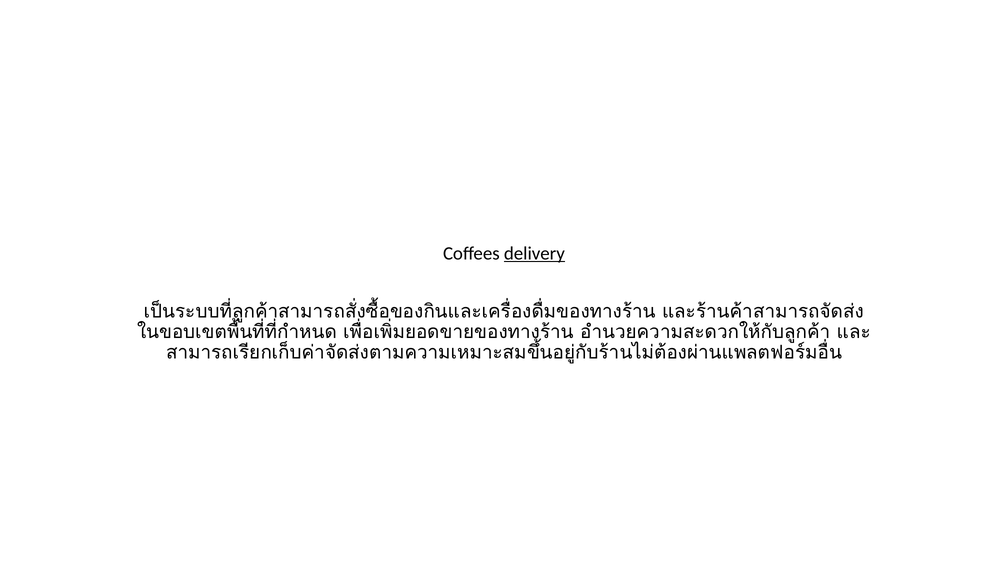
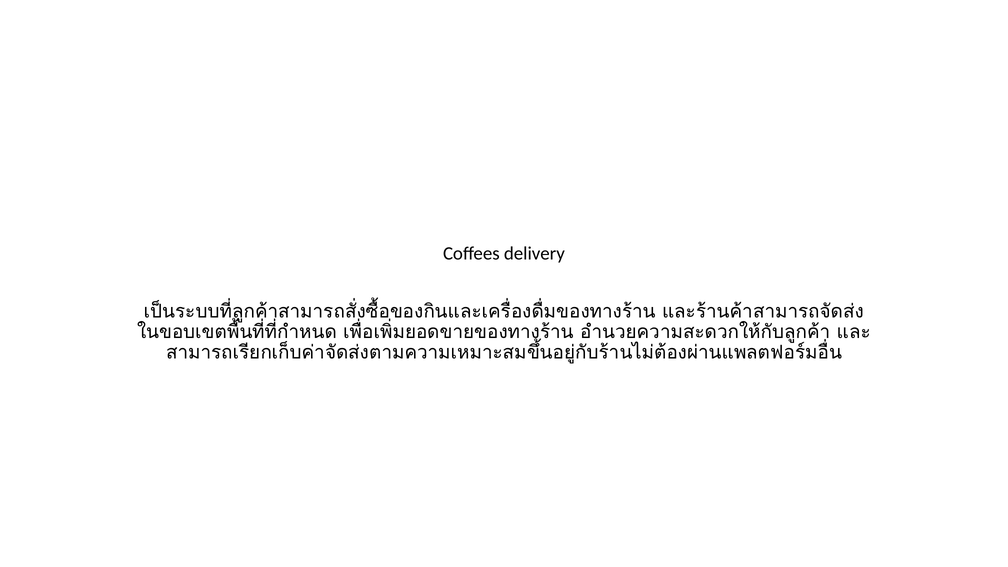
delivery underline: present -> none
